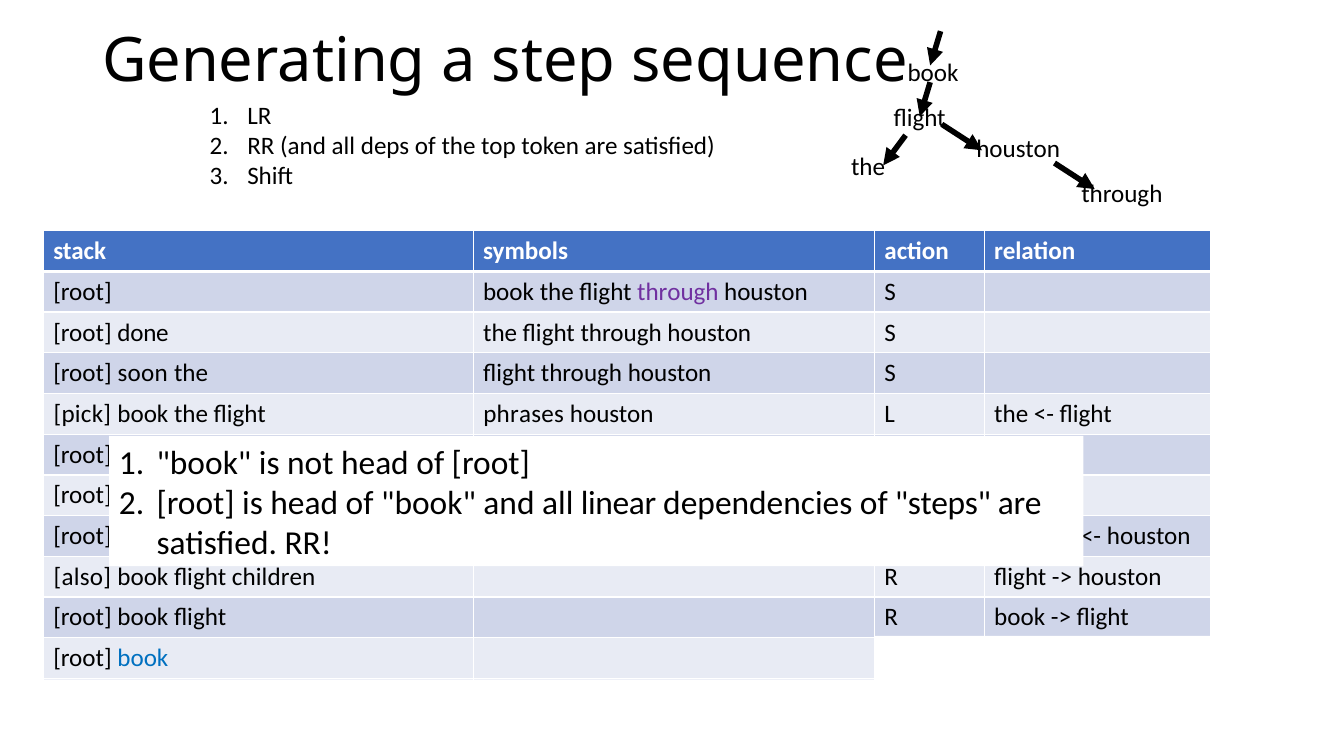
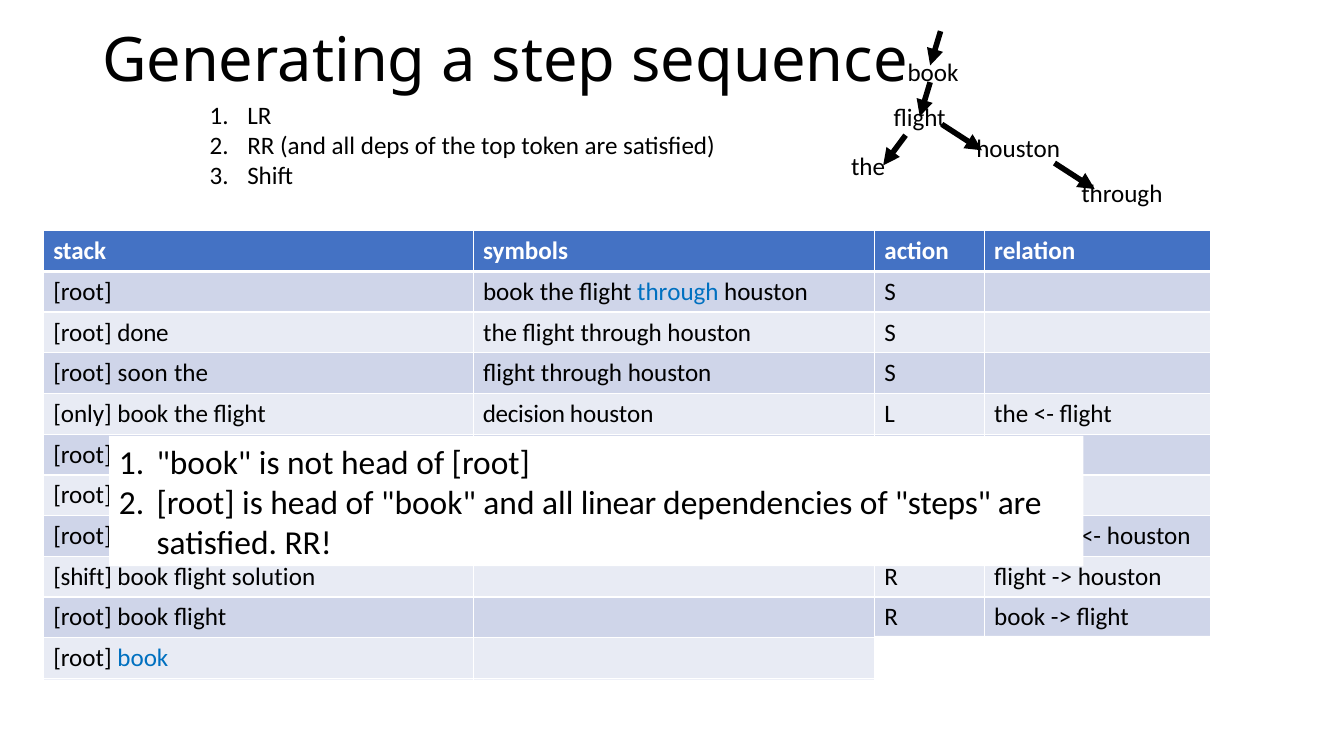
through at (678, 292) colour: purple -> blue
pick: pick -> only
phrases: phrases -> decision
also at (82, 577): also -> shift
children: children -> solution
